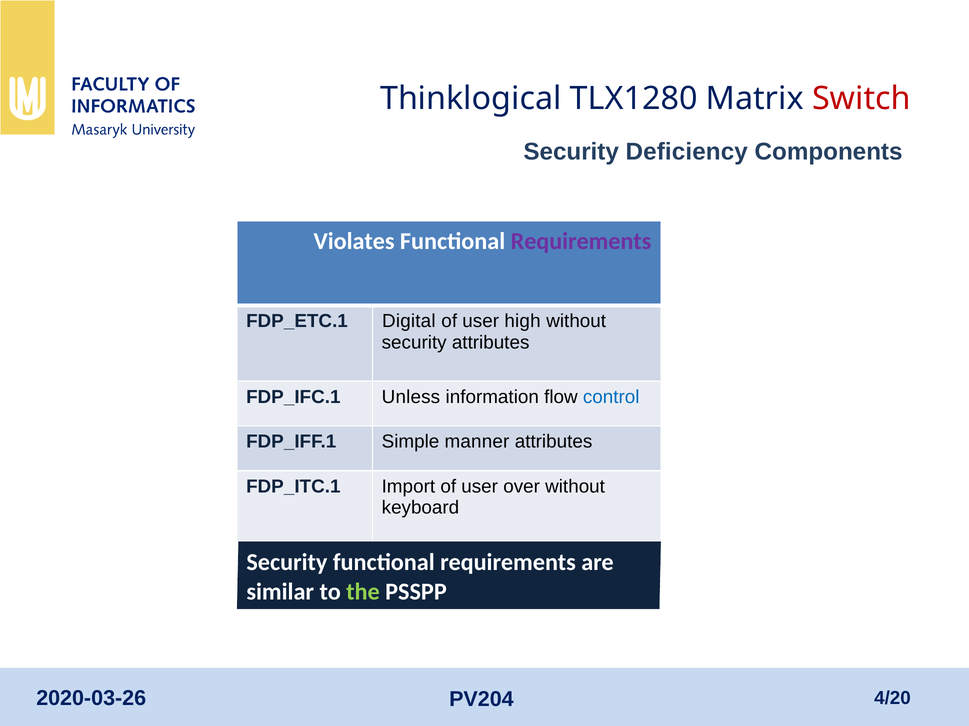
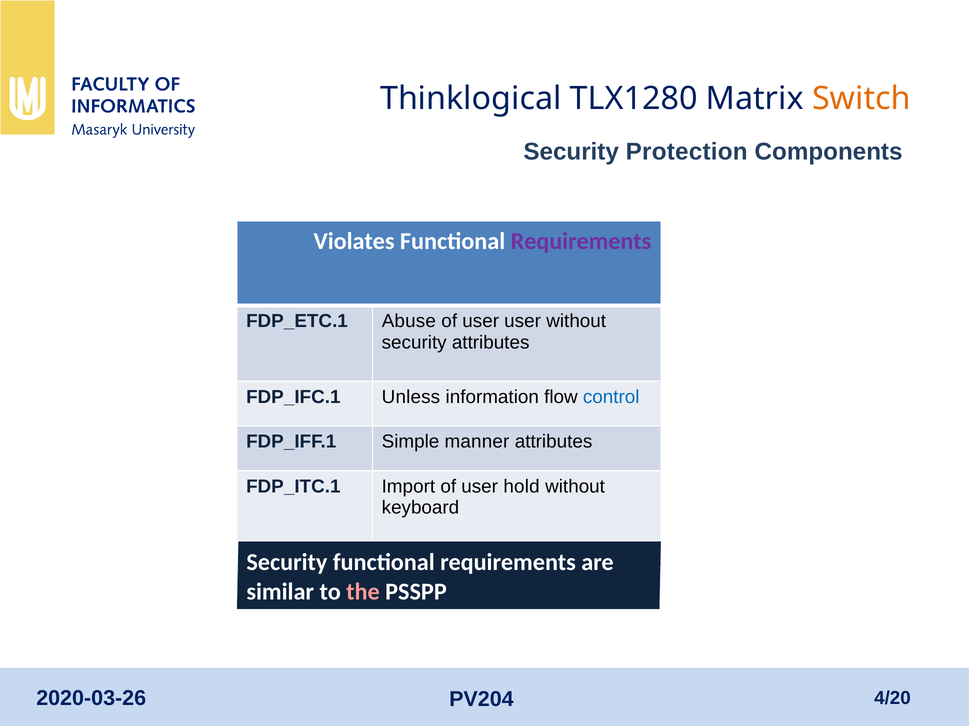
Switch colour: red -> orange
Deficiency: Deficiency -> Protection
Digital: Digital -> Abuse
user high: high -> user
over: over -> hold
the colour: light green -> pink
